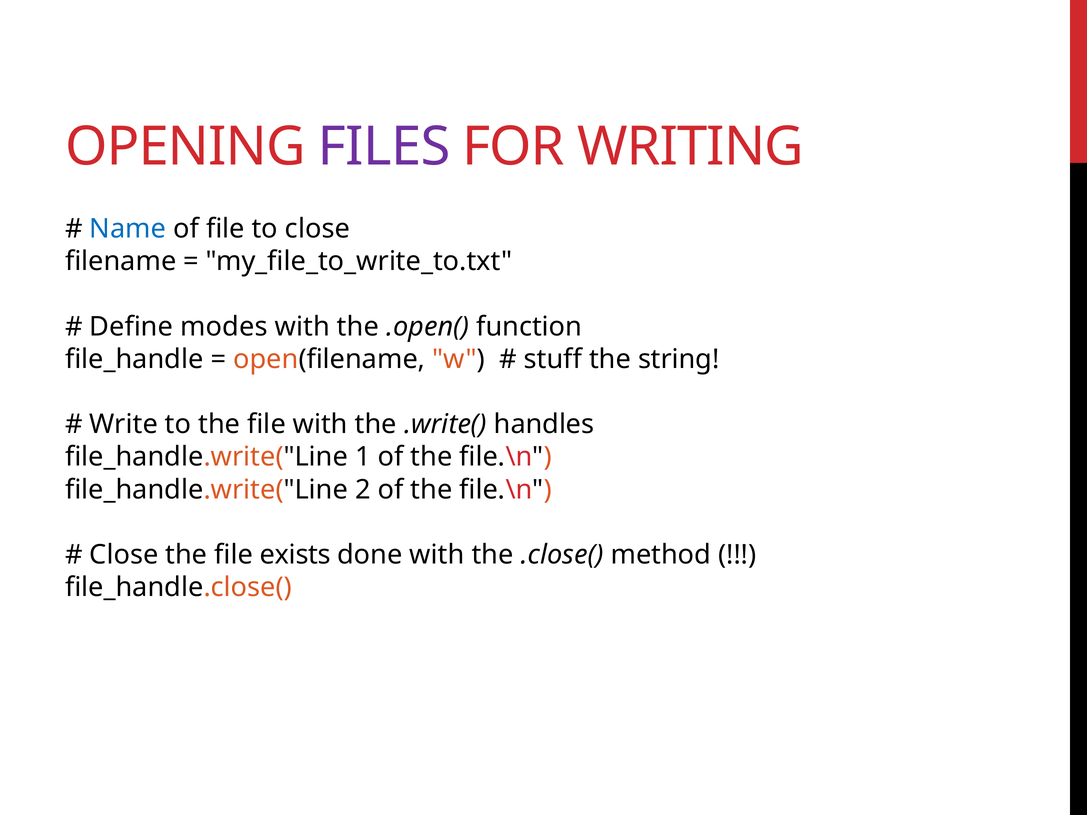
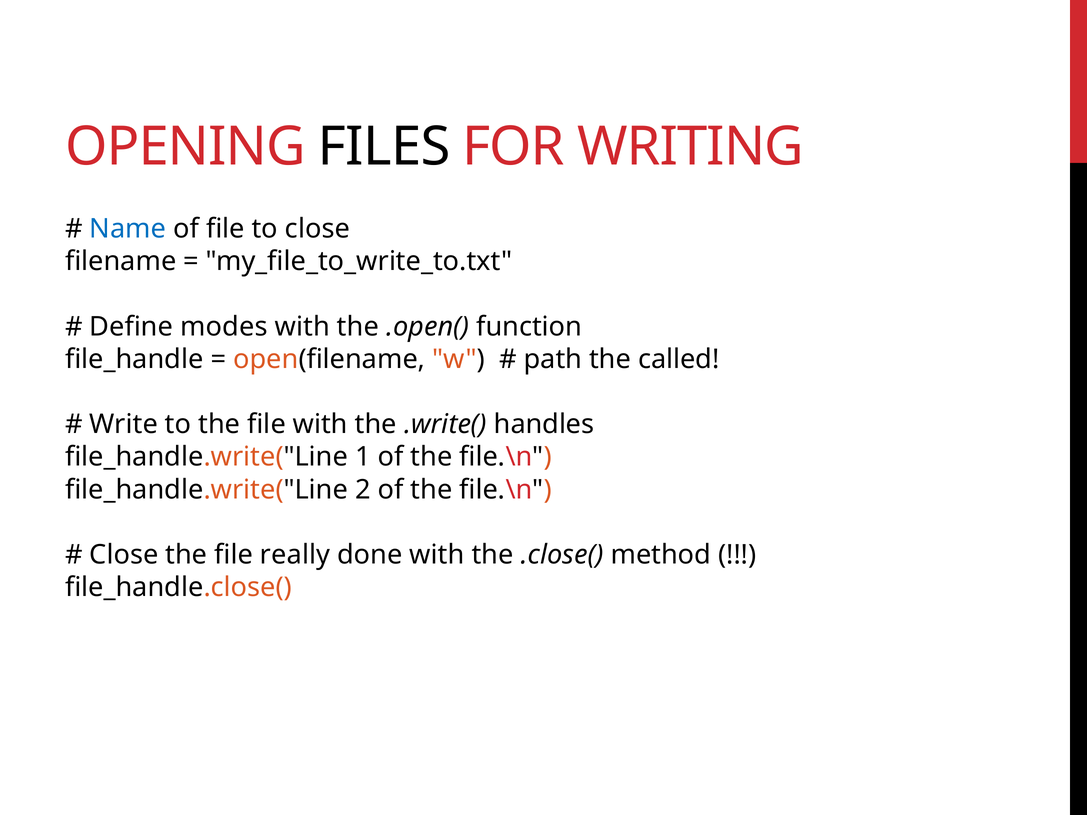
FILES colour: purple -> black
stuff: stuff -> path
string: string -> called
exists: exists -> really
